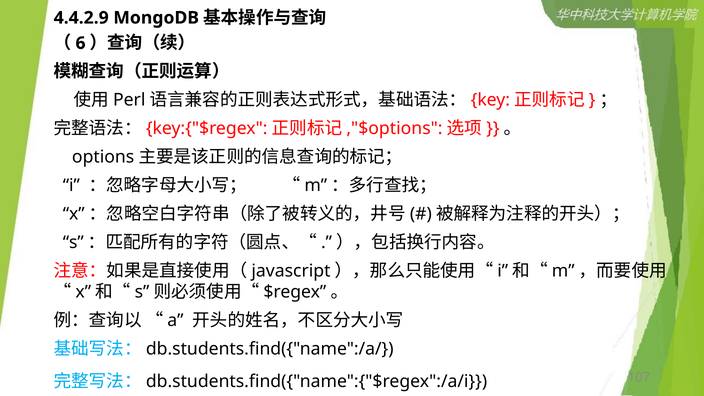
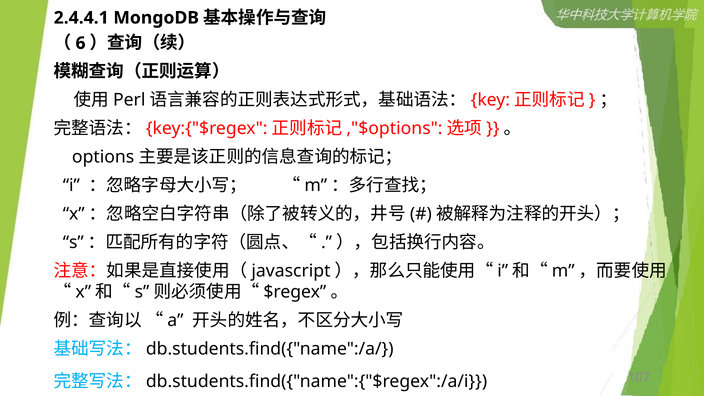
4.4.2.9: 4.4.2.9 -> 2.4.4.1
